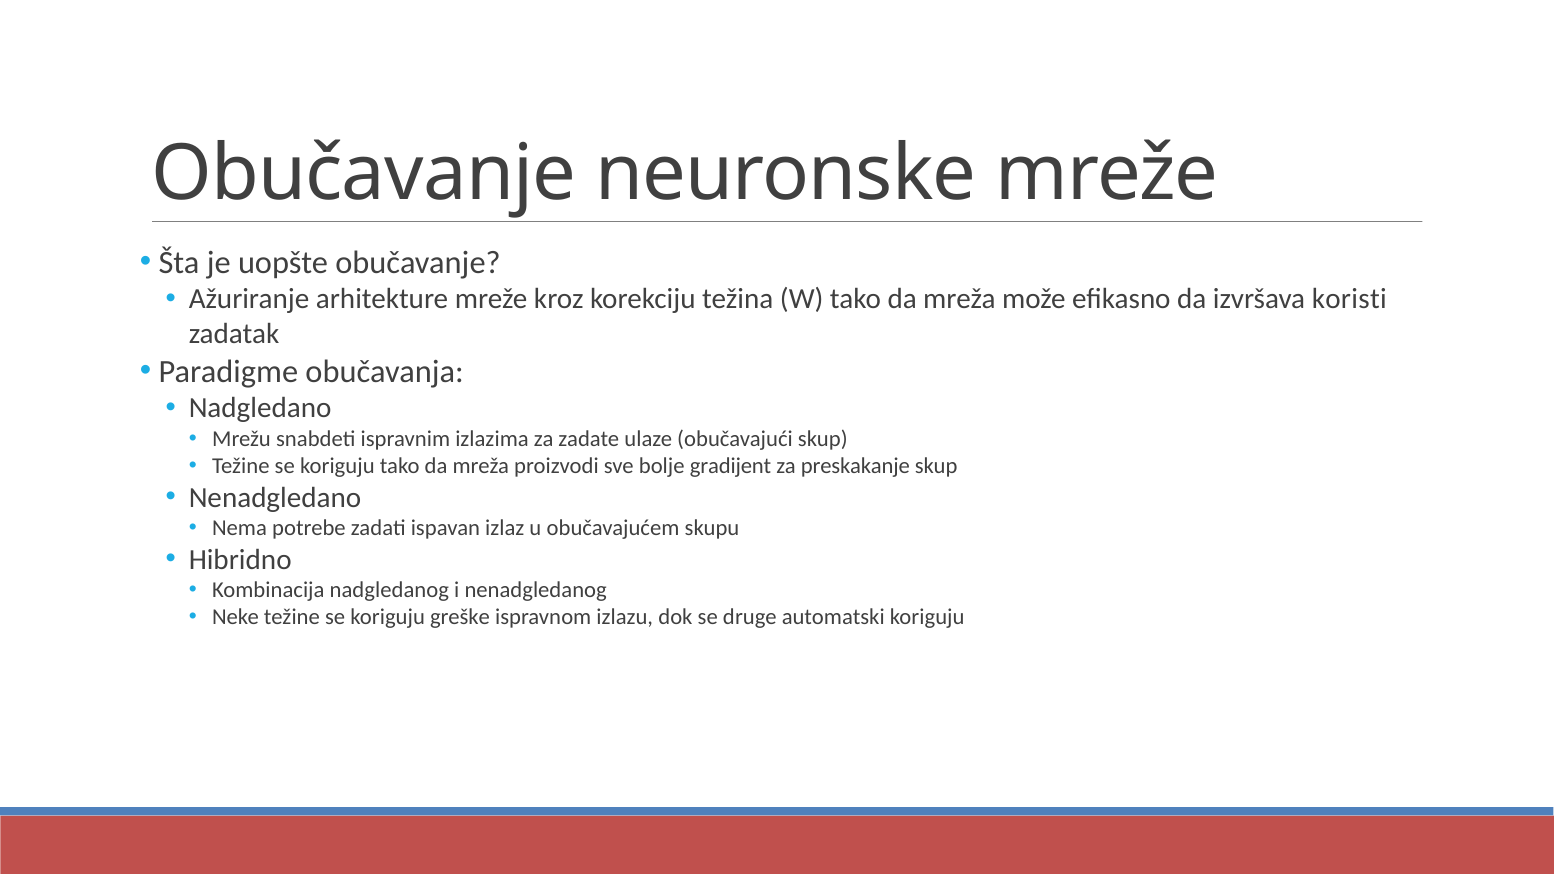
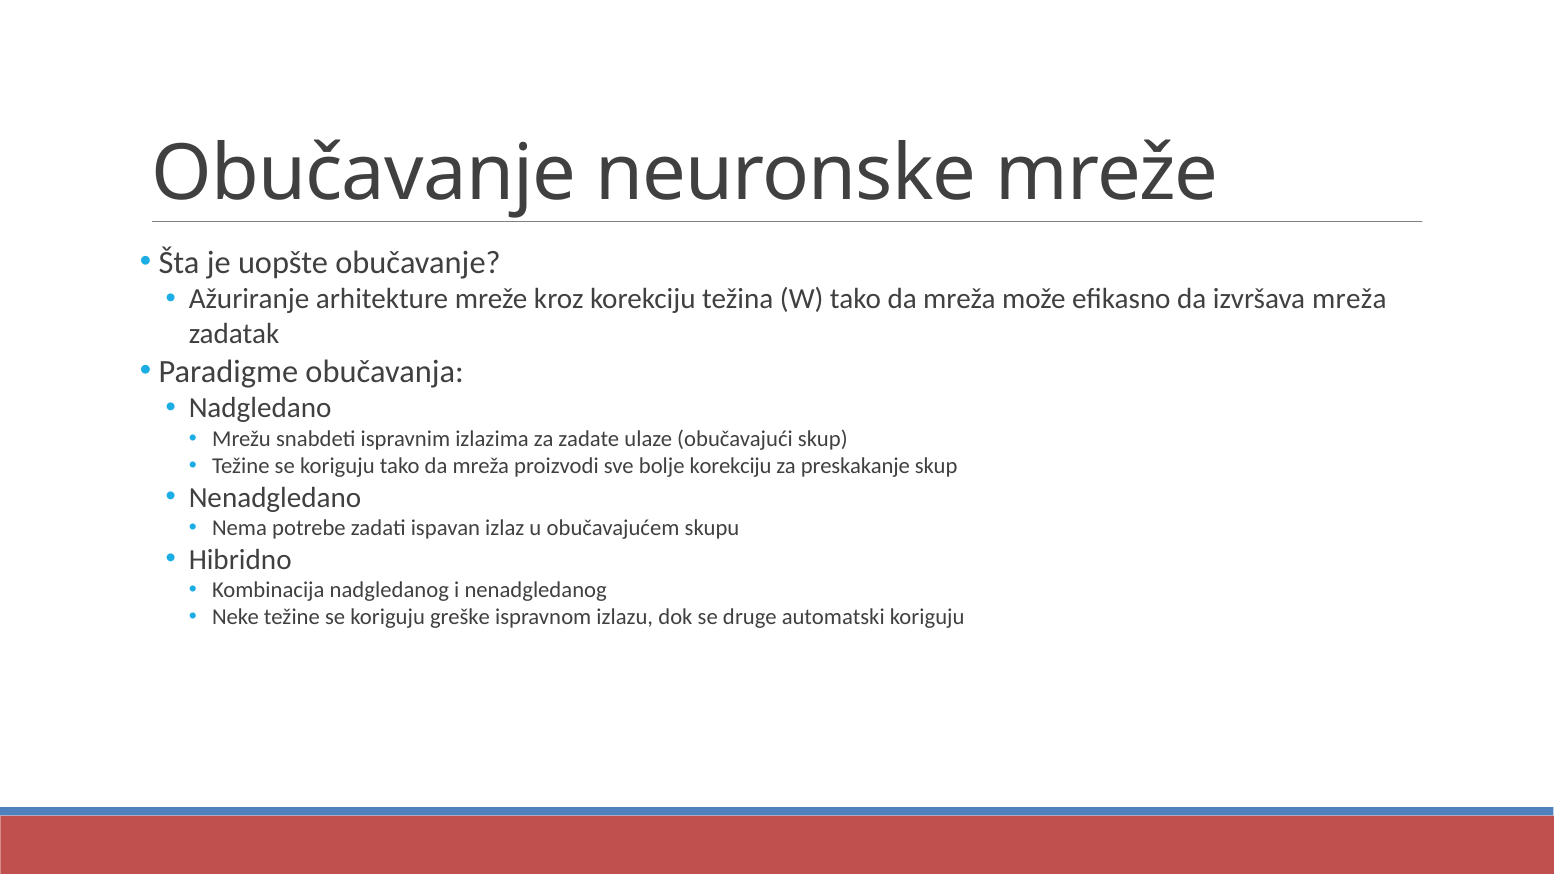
izvršava koristi: koristi -> mreža
bolje gradijent: gradijent -> korekciju
